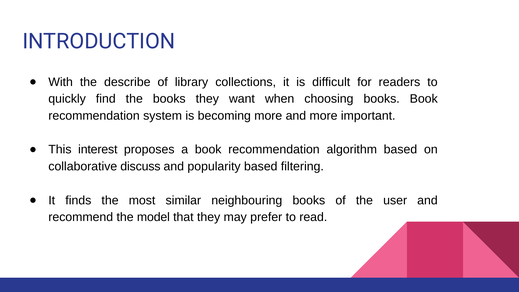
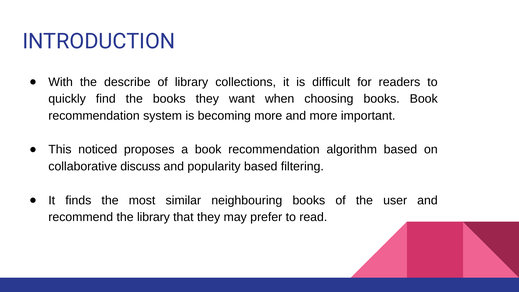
interest: interest -> noticed
the model: model -> library
